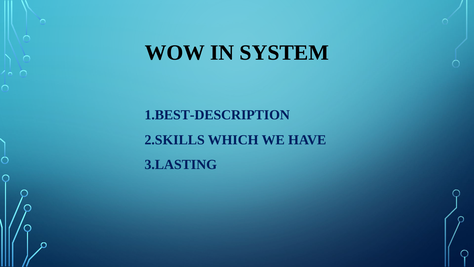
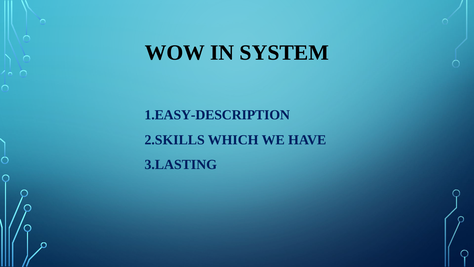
1.BEST-DESCRIPTION: 1.BEST-DESCRIPTION -> 1.EASY-DESCRIPTION
